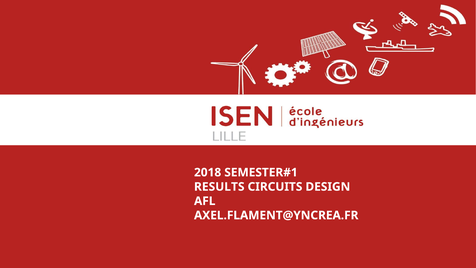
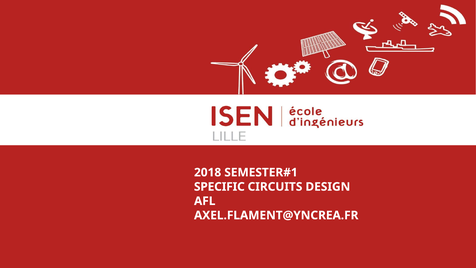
RESULTS: RESULTS -> SPECIFIC
